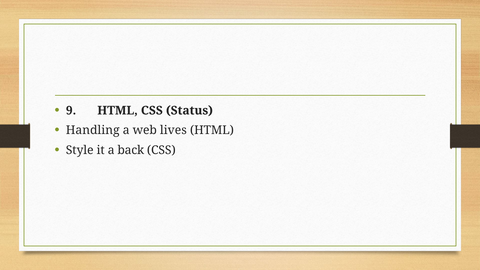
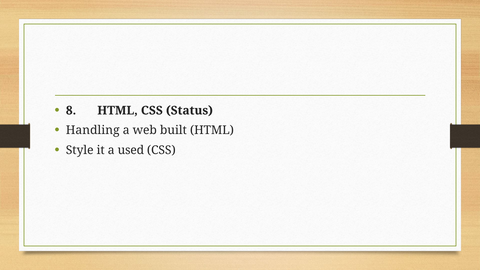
9: 9 -> 8
lives: lives -> built
back: back -> used
